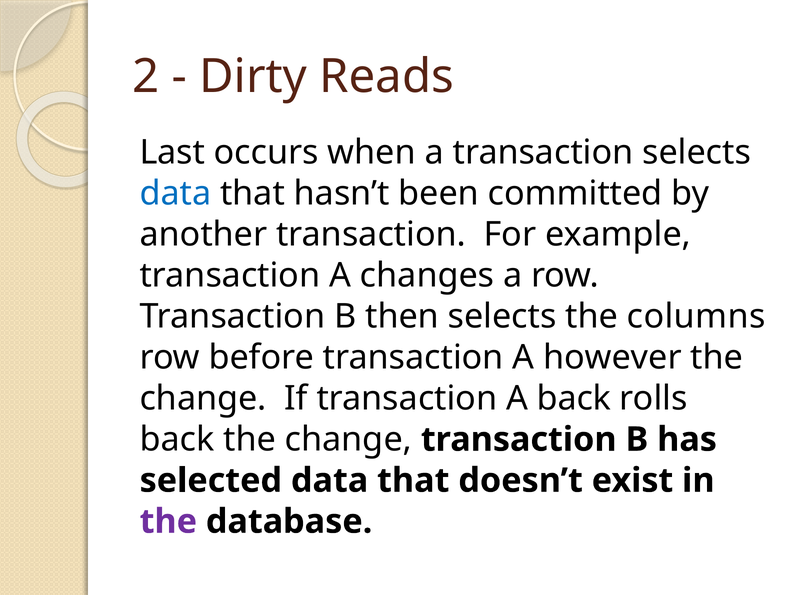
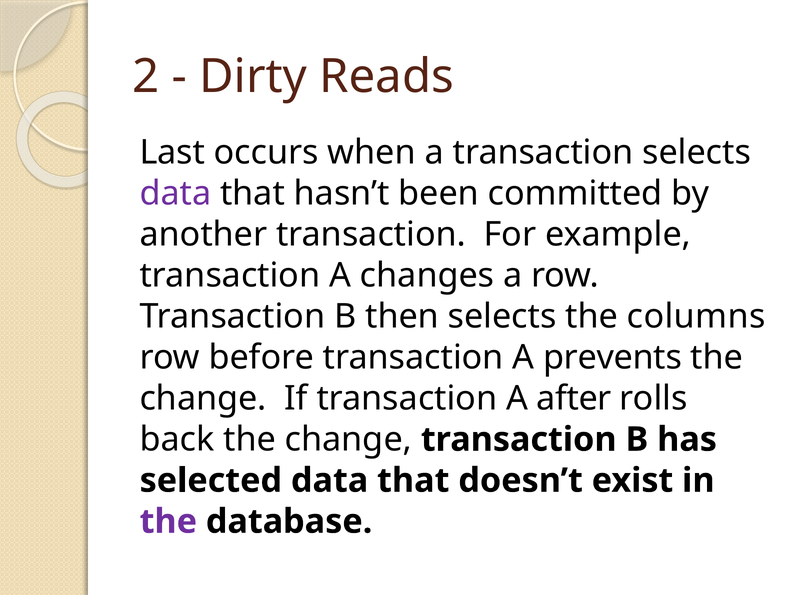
data at (175, 194) colour: blue -> purple
however: however -> prevents
A back: back -> after
